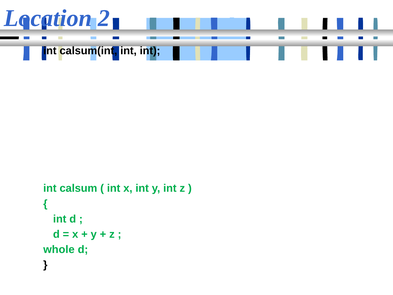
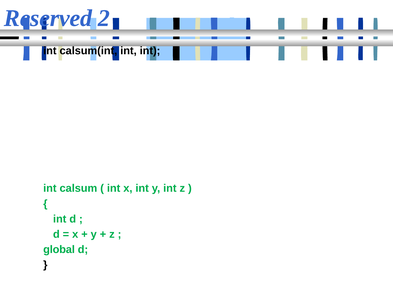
Location: Location -> Reserved
whole: whole -> global
